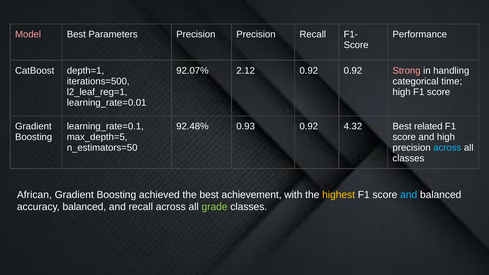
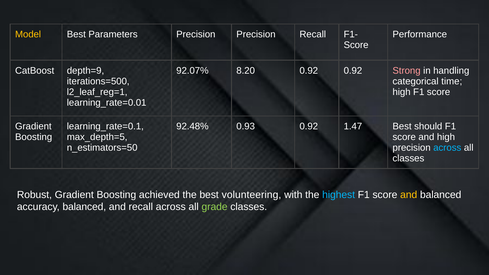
Model colour: pink -> yellow
depth=1: depth=1 -> depth=9
2.12: 2.12 -> 8.20
4.32: 4.32 -> 1.47
related: related -> should
African: African -> Robust
achievement: achievement -> volunteering
highest colour: yellow -> light blue
and at (409, 195) colour: light blue -> yellow
